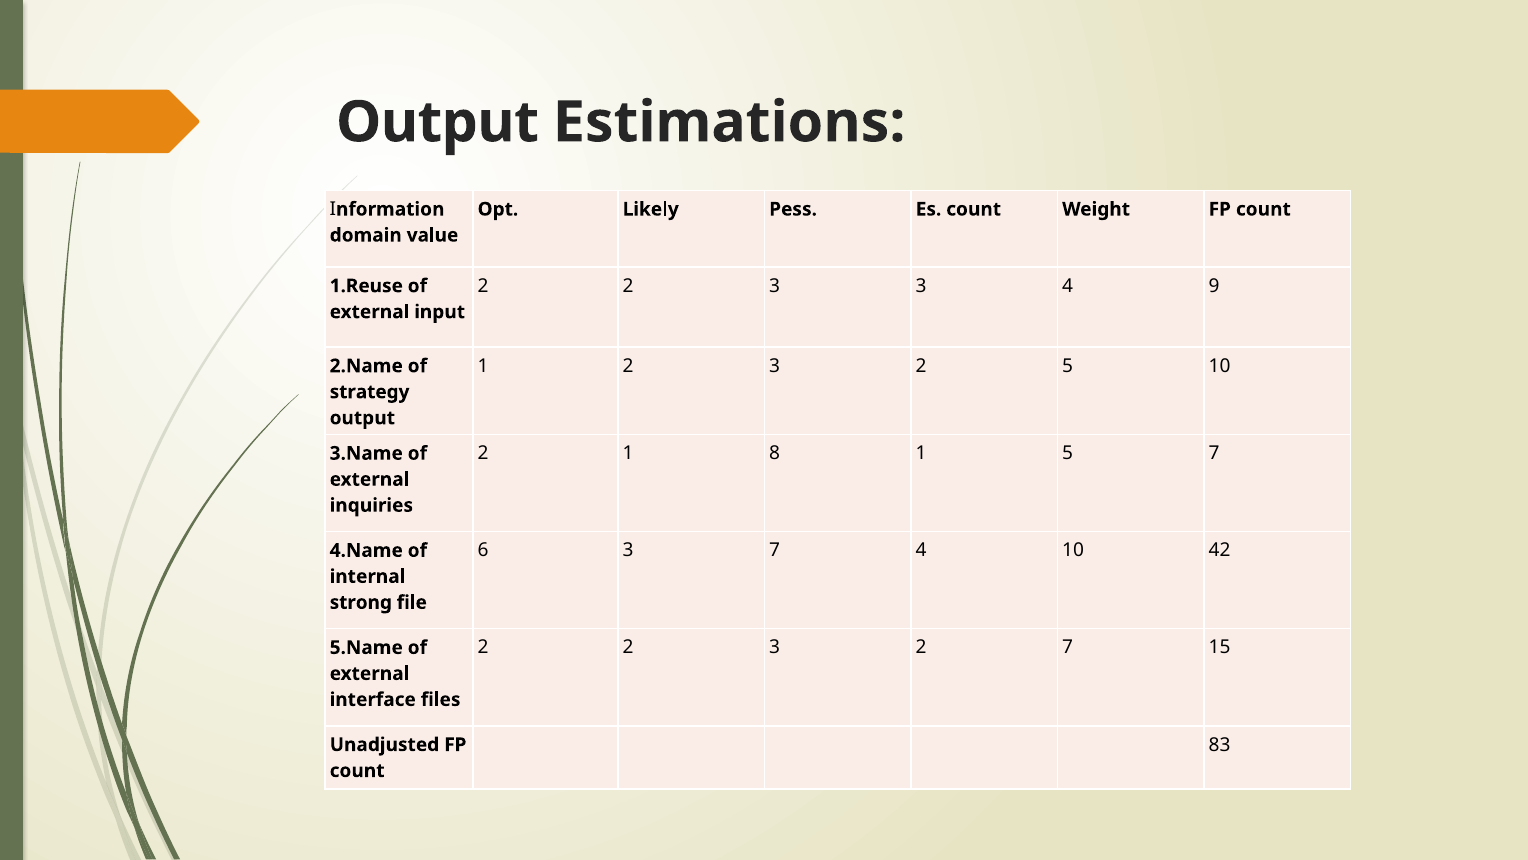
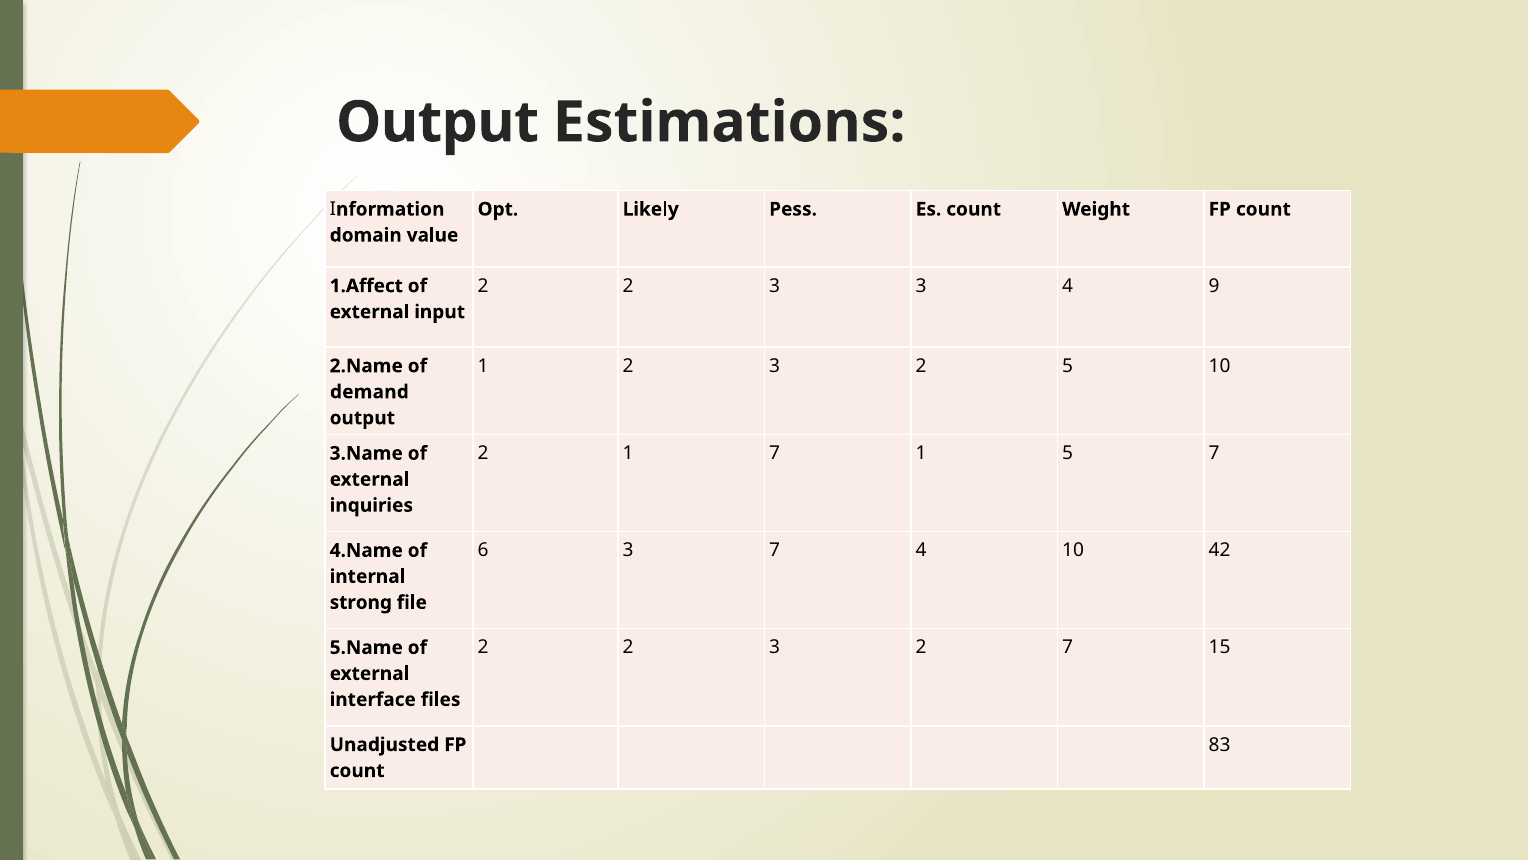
1.Reuse: 1.Reuse -> 1.Affect
strategy: strategy -> demand
1 8: 8 -> 7
